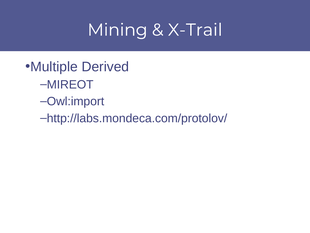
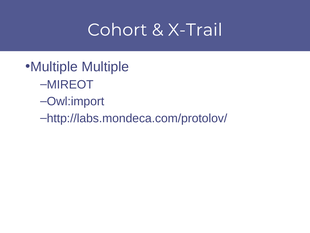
Mining: Mining -> Cohort
Multiple Derived: Derived -> Multiple
